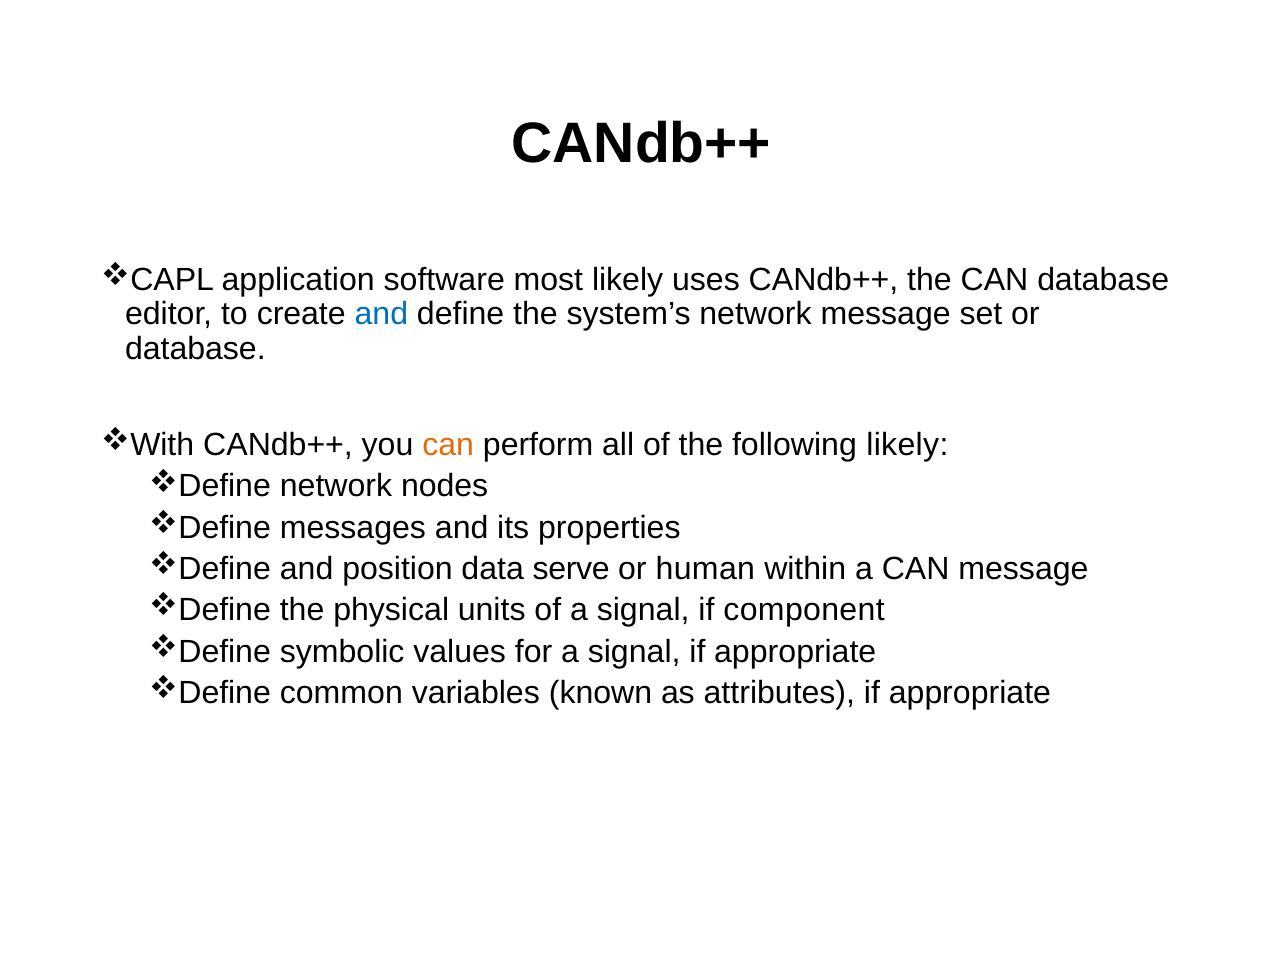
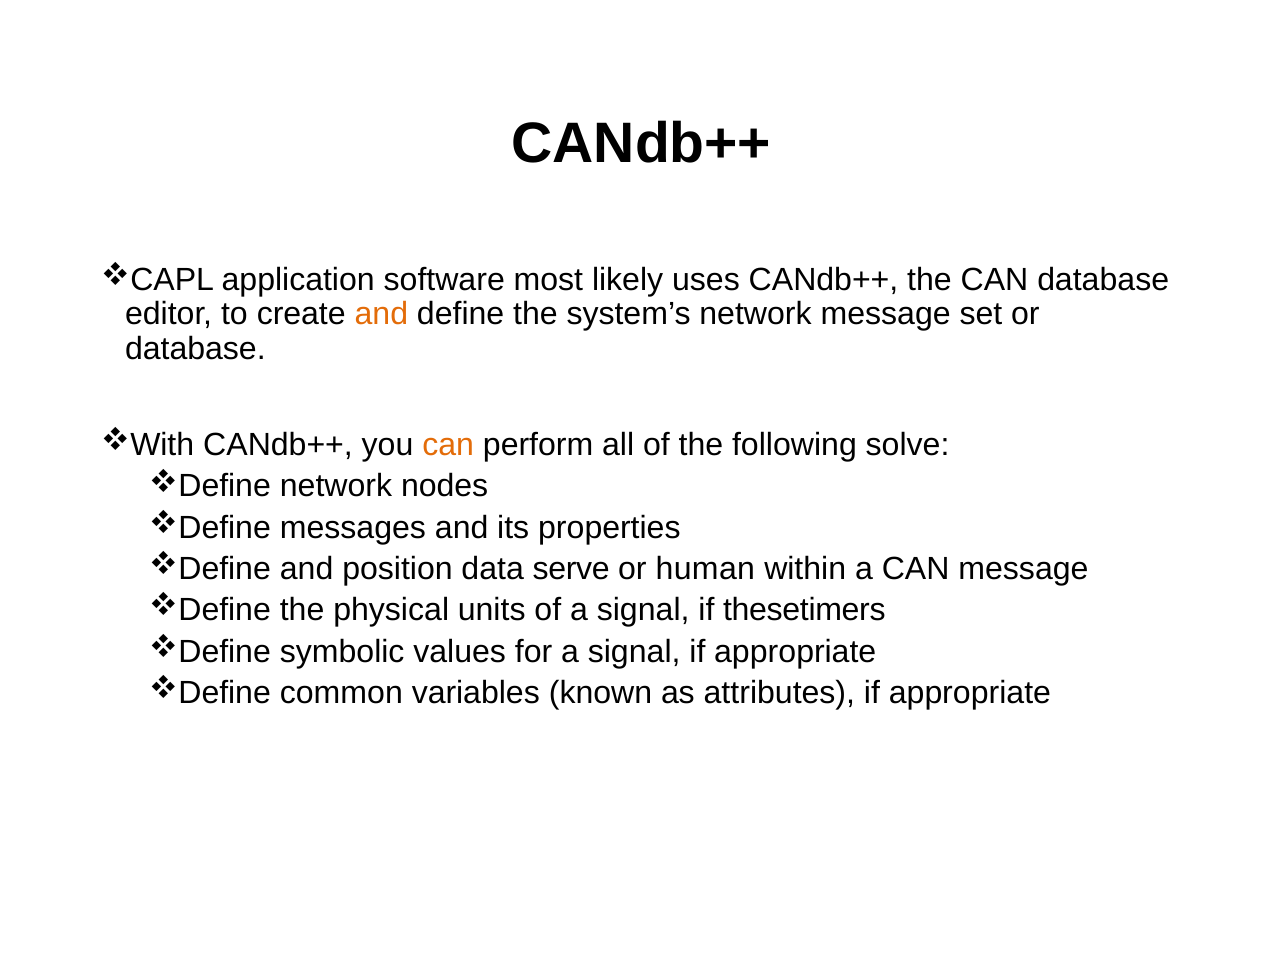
and at (381, 314) colour: blue -> orange
following likely: likely -> solve
component: component -> thesetimers
